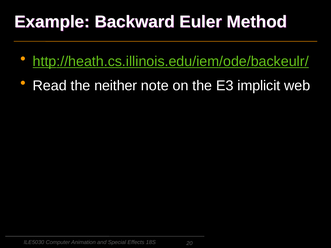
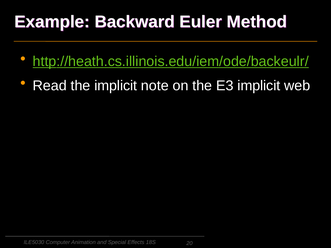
the neither: neither -> implicit
